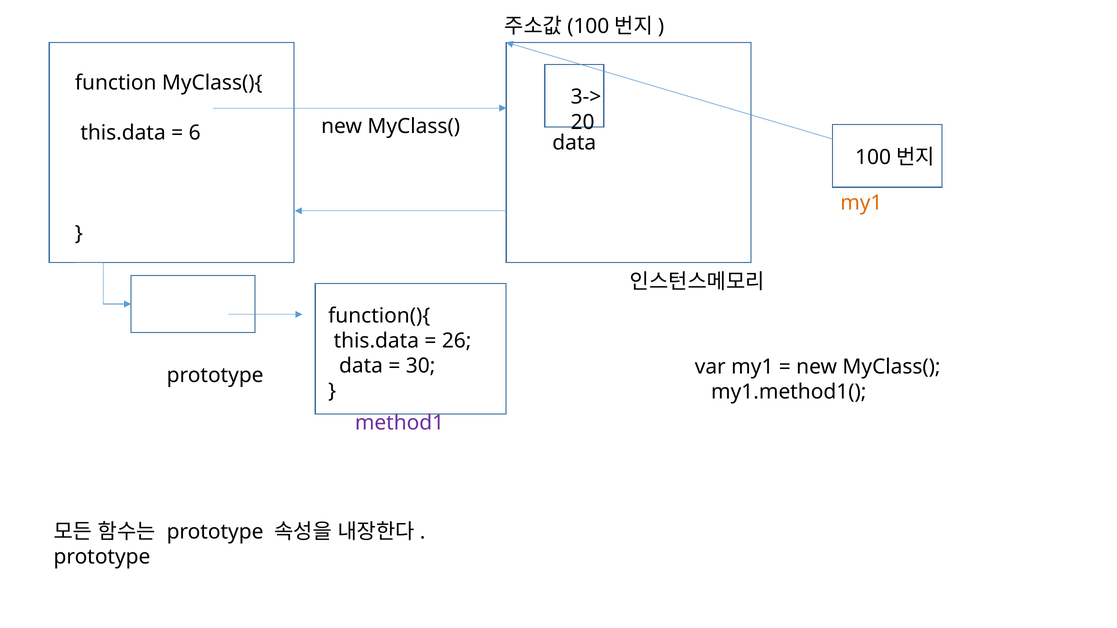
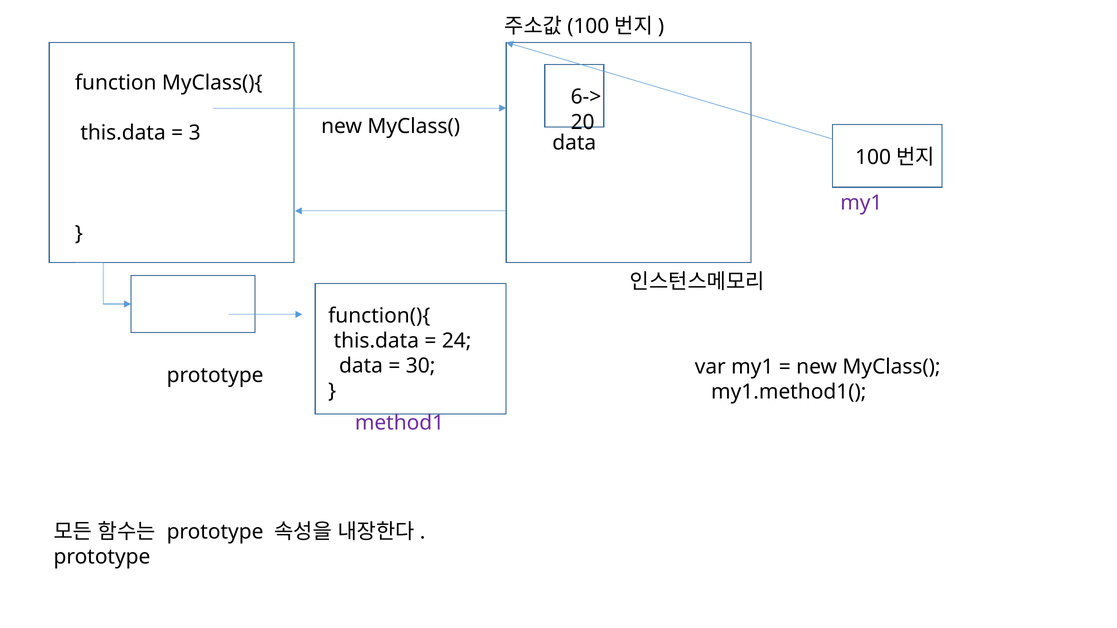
3->: 3-> -> 6->
6: 6 -> 3
my1 at (861, 203) colour: orange -> purple
26: 26 -> 24
